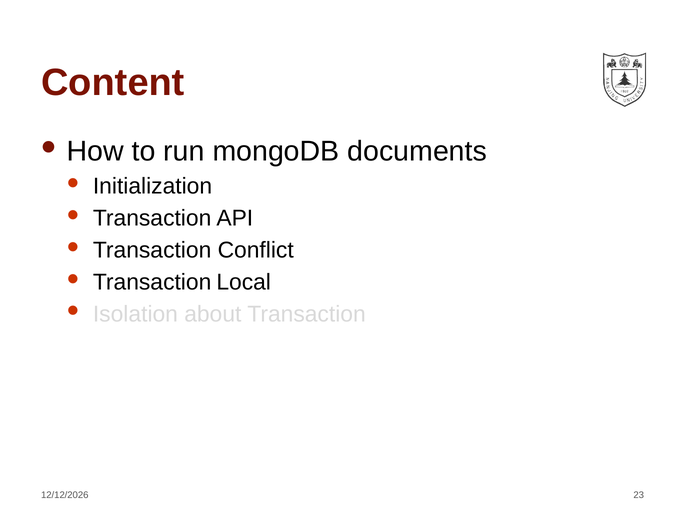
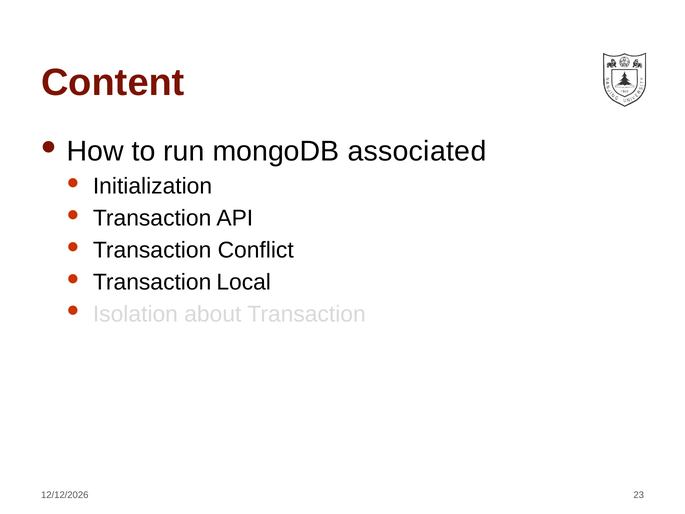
documents: documents -> associated
